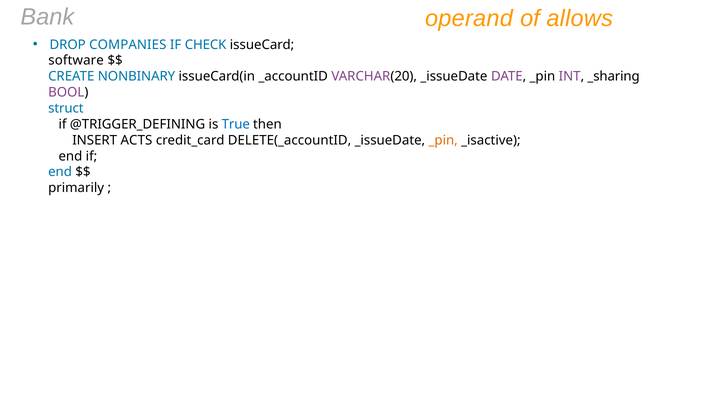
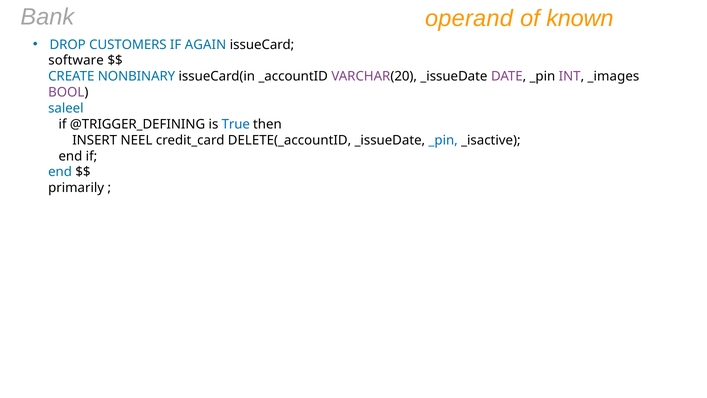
allows: allows -> known
COMPANIES: COMPANIES -> CUSTOMERS
CHECK: CHECK -> AGAIN
_sharing: _sharing -> _images
struct: struct -> saleel
ACTS: ACTS -> NEEL
_pin at (443, 140) colour: orange -> blue
